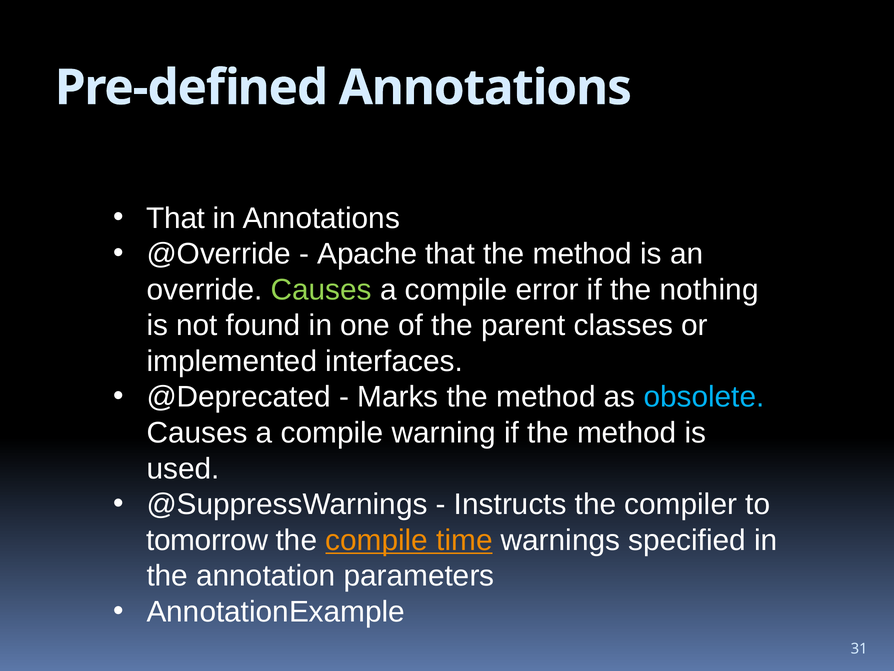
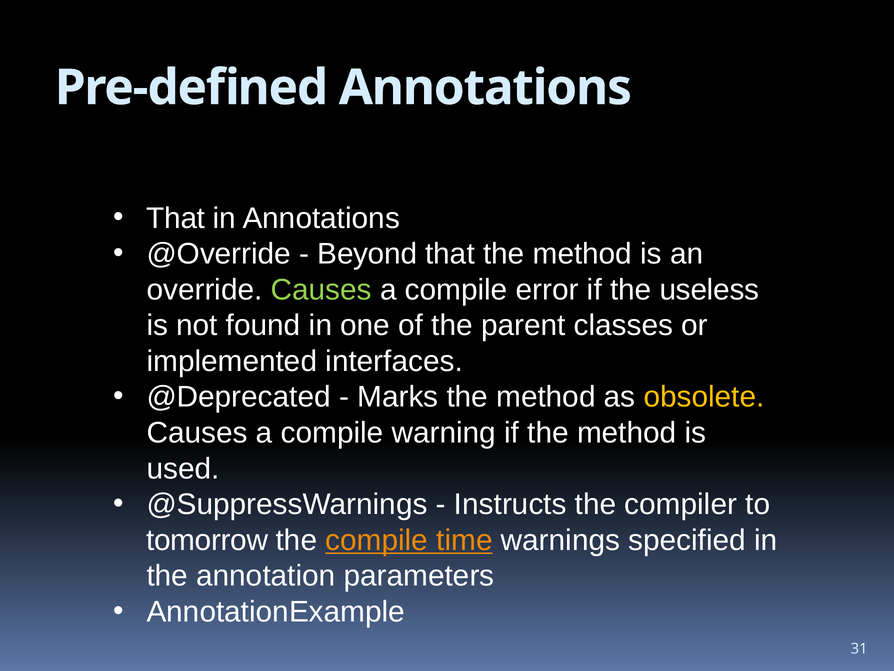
Apache: Apache -> Beyond
nothing: nothing -> useless
obsolete colour: light blue -> yellow
